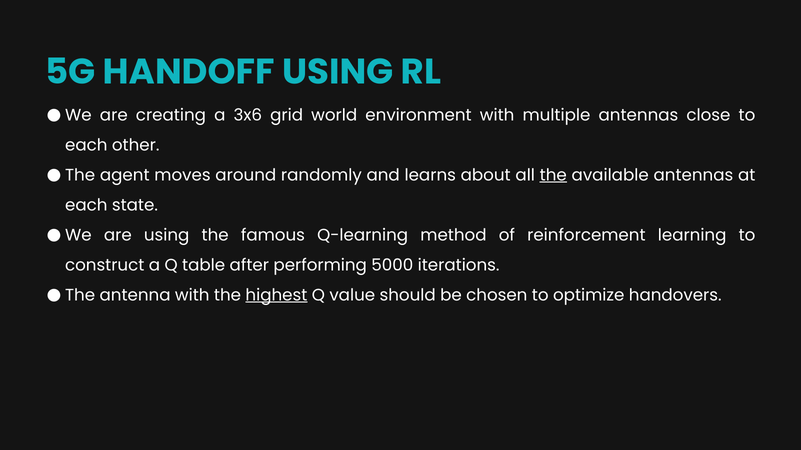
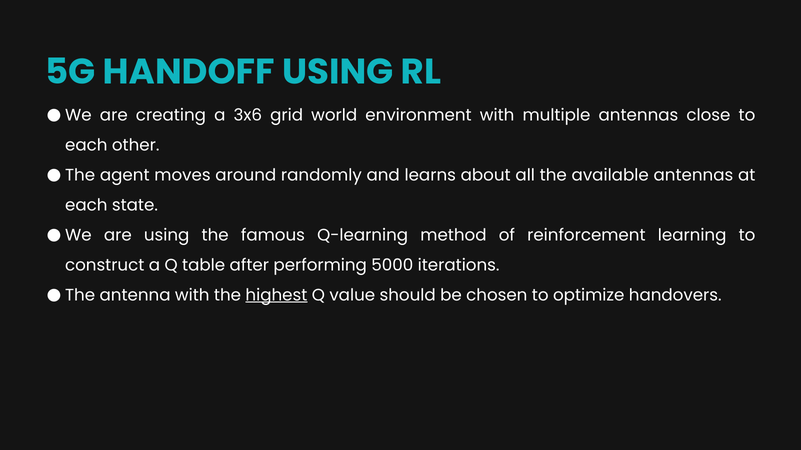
the at (553, 175) underline: present -> none
